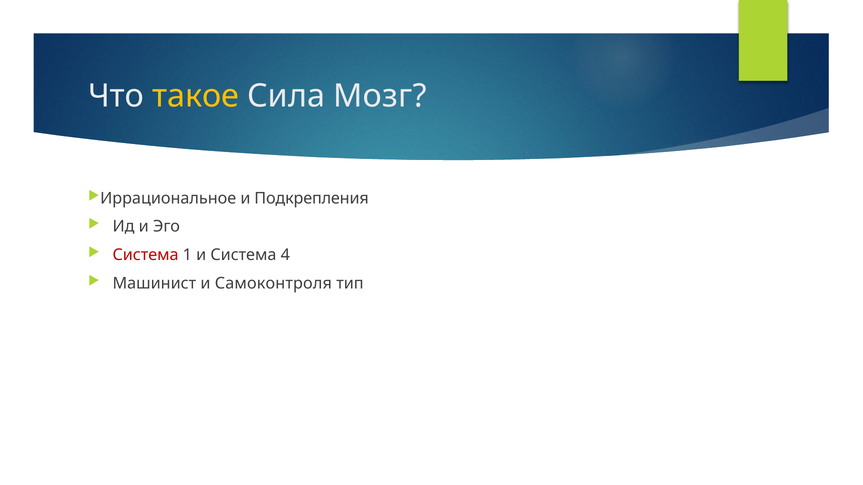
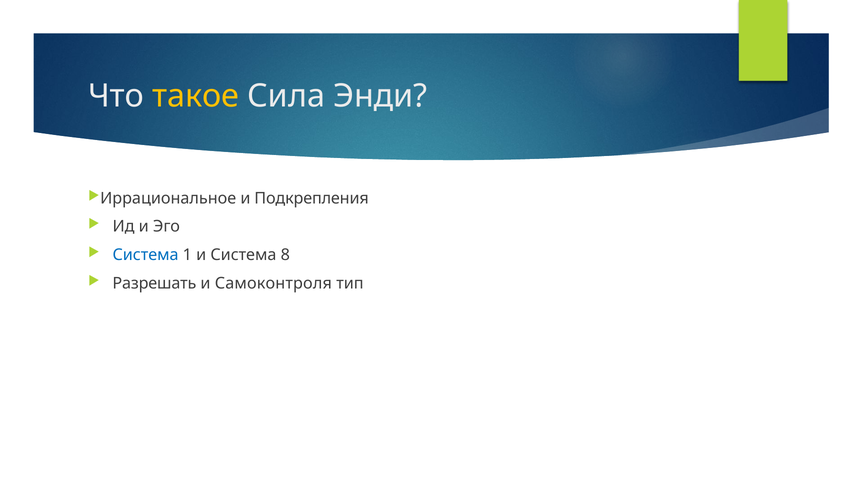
Мозг: Мозг -> Энди
Система at (146, 255) colour: red -> blue
4: 4 -> 8
Машинист: Машинист -> Разрешать
